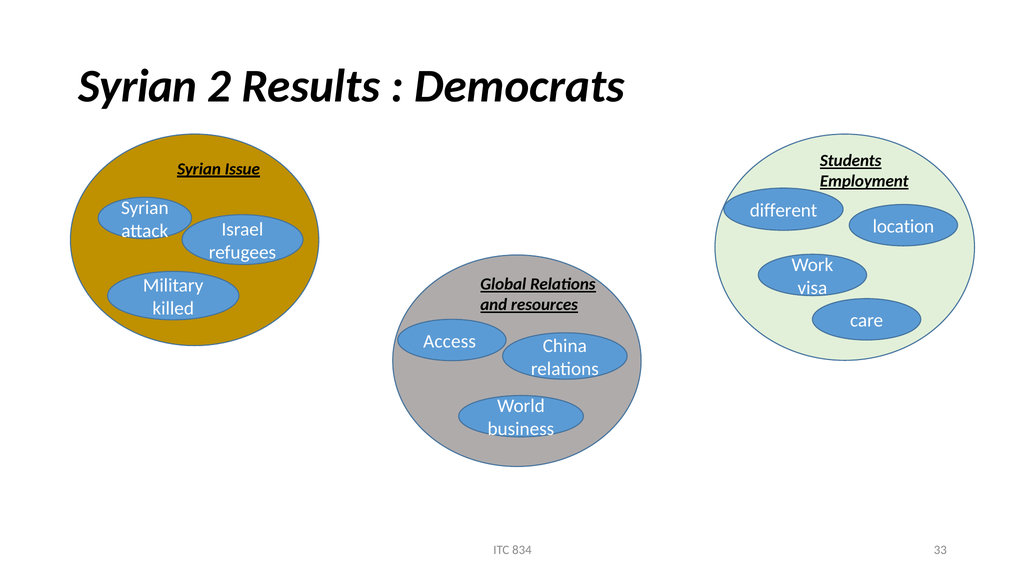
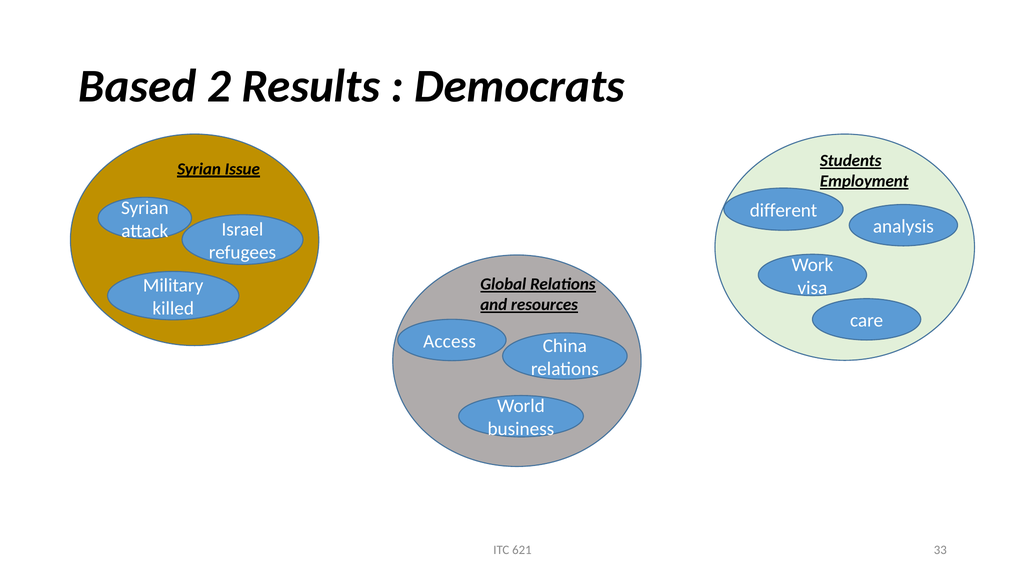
Syrian at (138, 86): Syrian -> Based
location: location -> analysis
834: 834 -> 621
